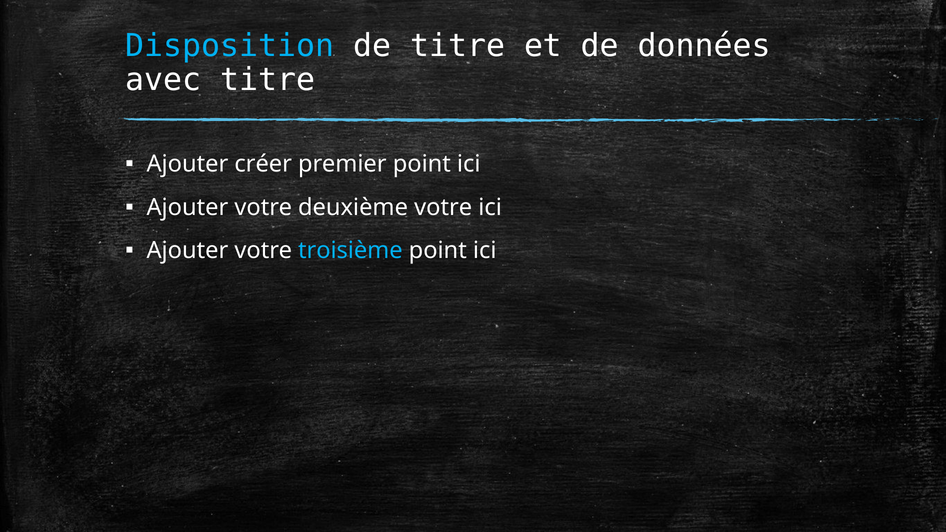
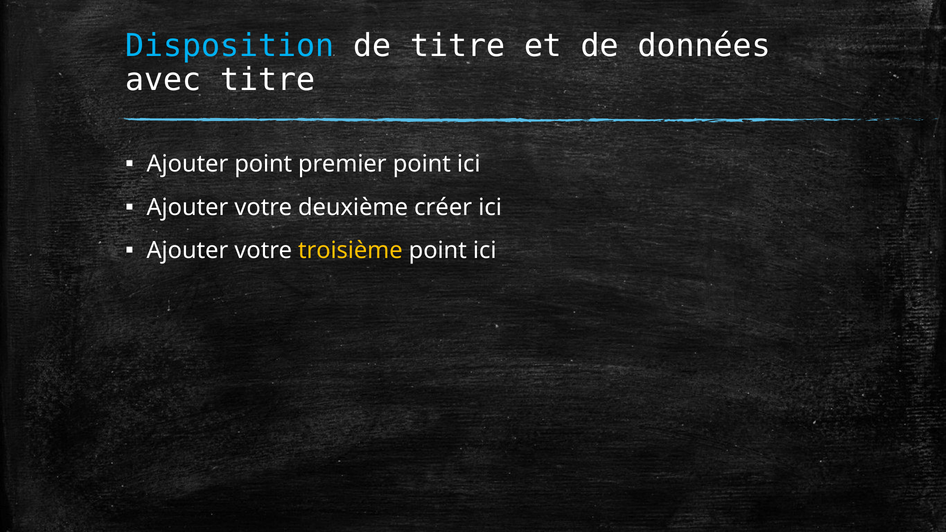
Ajouter créer: créer -> point
deuxième votre: votre -> créer
troisième colour: light blue -> yellow
